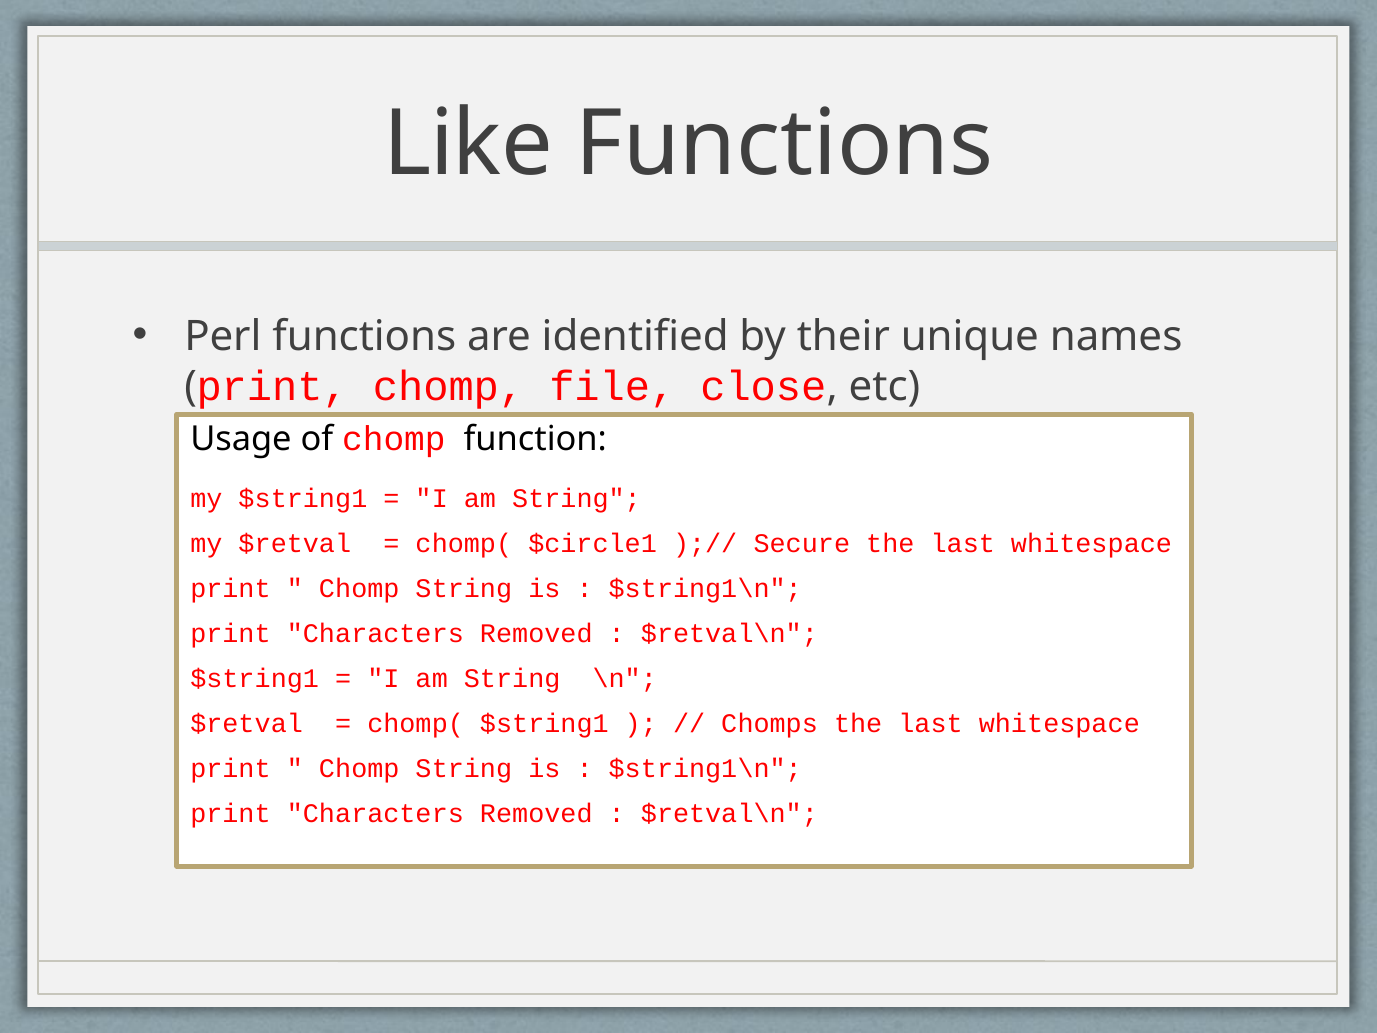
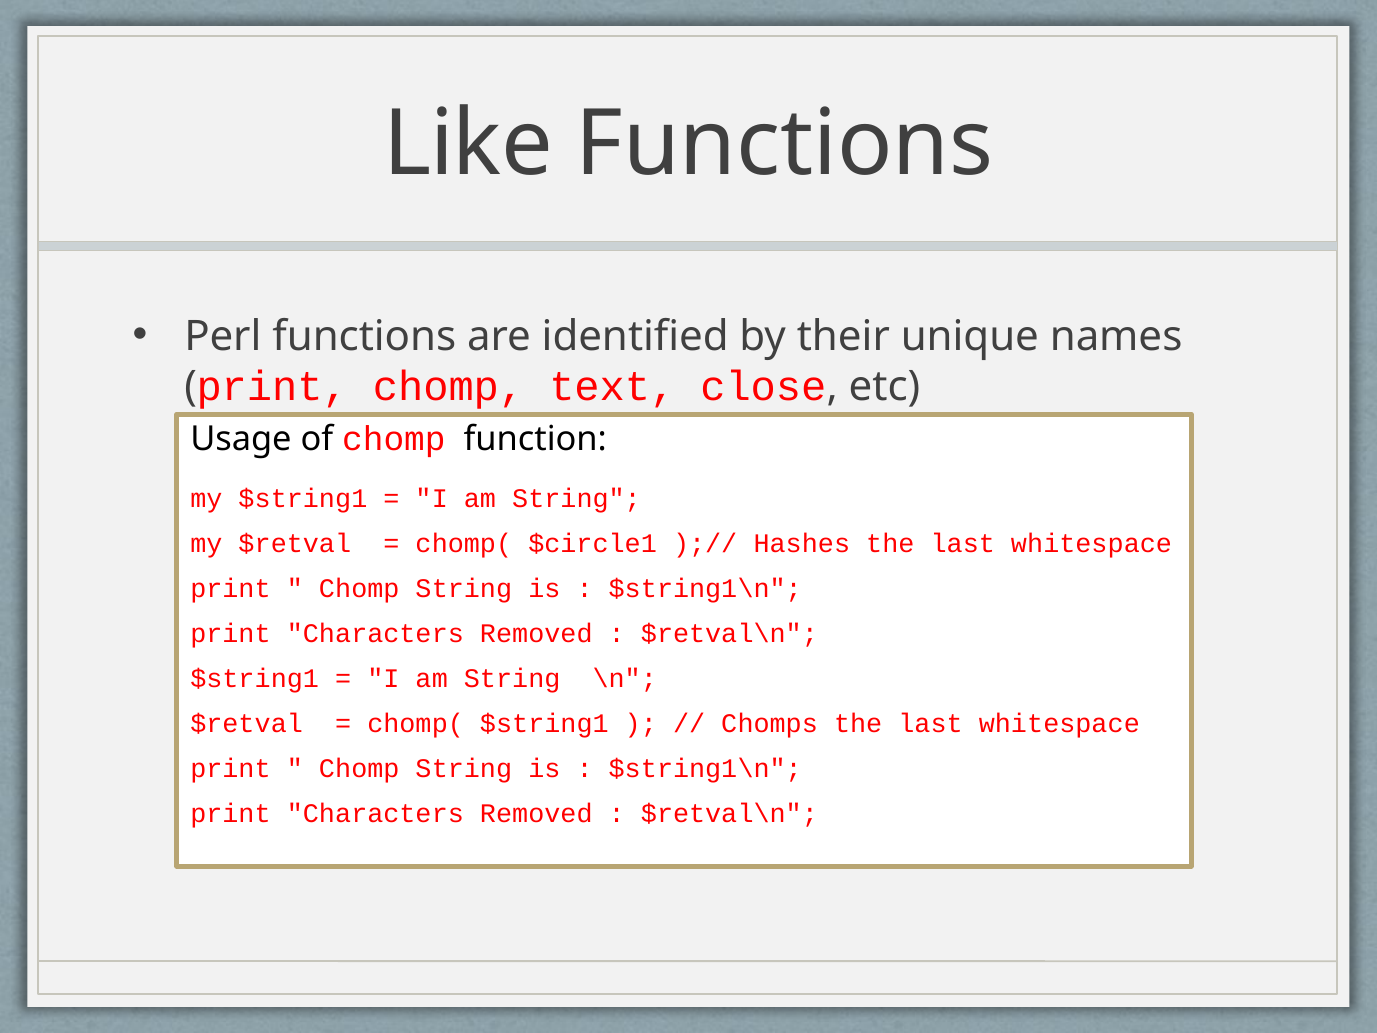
file: file -> text
Secure: Secure -> Hashes
